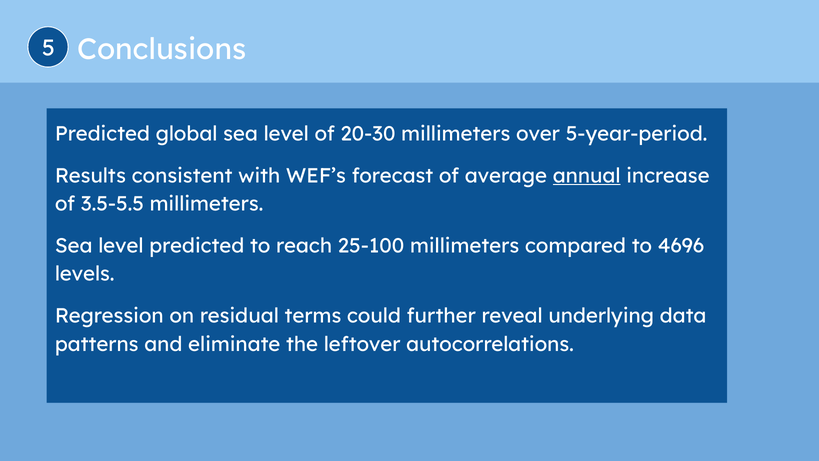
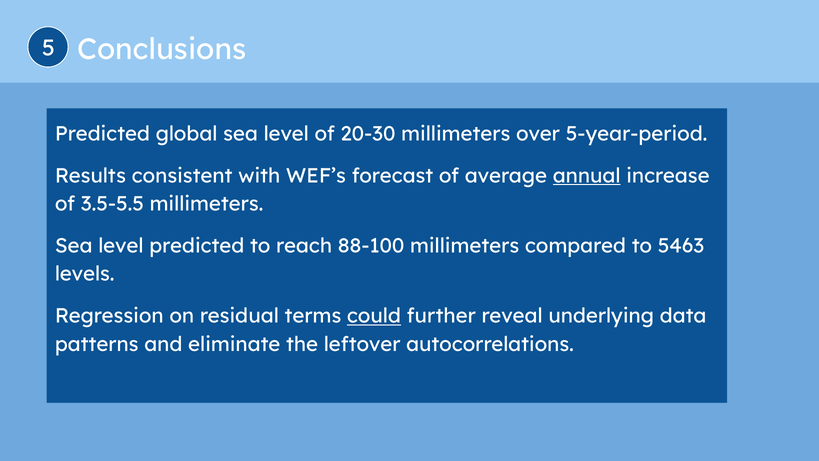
25-100: 25-100 -> 88-100
4696: 4696 -> 5463
could underline: none -> present
